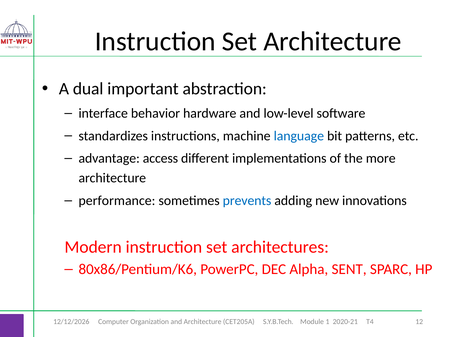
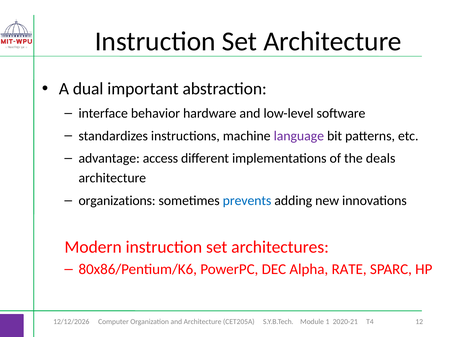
language colour: blue -> purple
more: more -> deals
performance: performance -> organizations
SENT: SENT -> RATE
